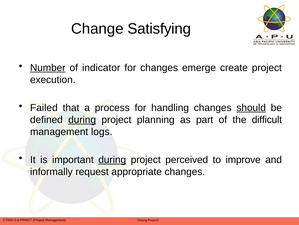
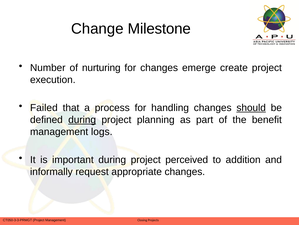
Satisfying: Satisfying -> Milestone
Number underline: present -> none
indicator: indicator -> nurturing
difficult: difficult -> benefit
during at (112, 159) underline: present -> none
improve: improve -> addition
